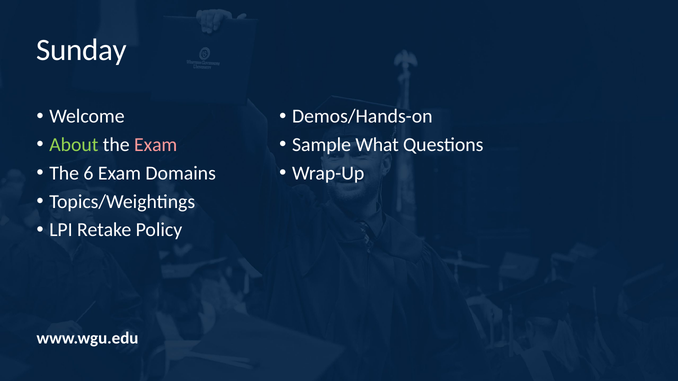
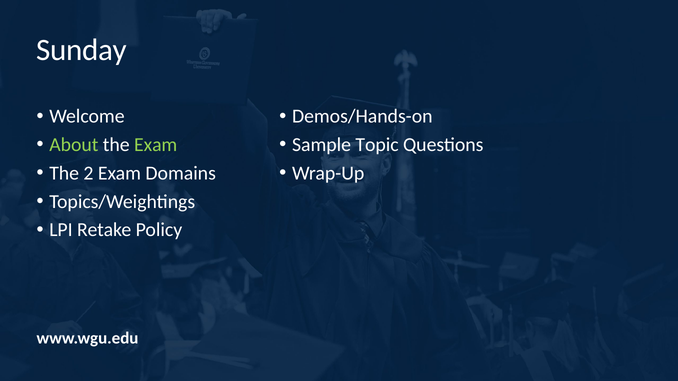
Exam at (156, 145) colour: pink -> light green
What: What -> Topic
6: 6 -> 2
